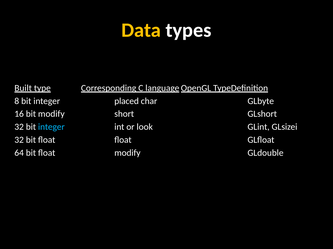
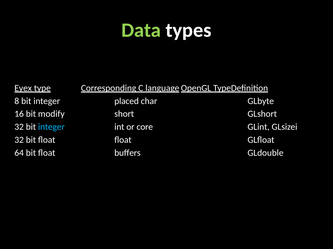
Data colour: yellow -> light green
Built: Built -> Eyex
look: look -> core
float modify: modify -> buffers
